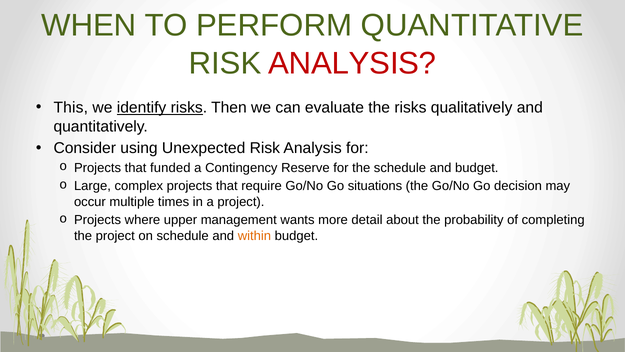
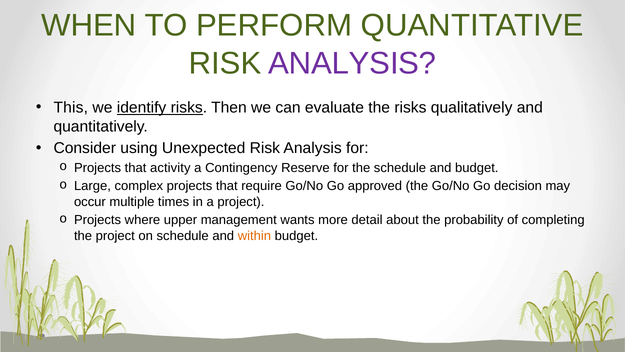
ANALYSIS at (352, 63) colour: red -> purple
funded: funded -> activity
situations: situations -> approved
